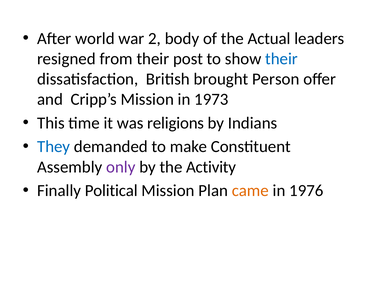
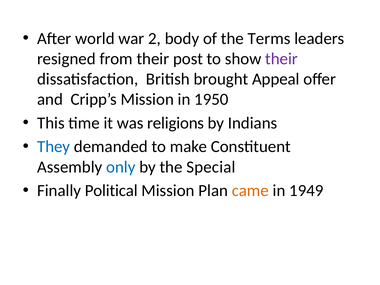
Actual: Actual -> Terms
their at (282, 59) colour: blue -> purple
Person: Person -> Appeal
1973: 1973 -> 1950
only colour: purple -> blue
Activity: Activity -> Special
1976: 1976 -> 1949
